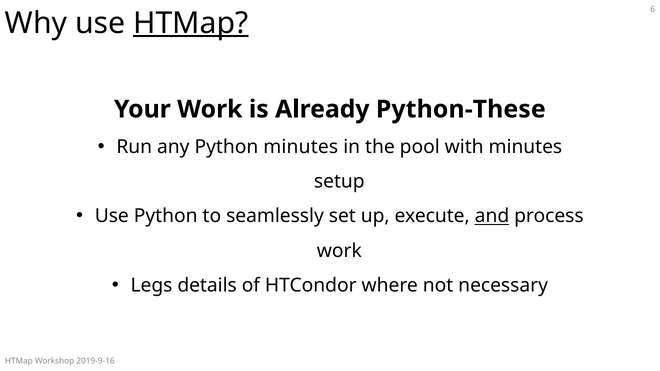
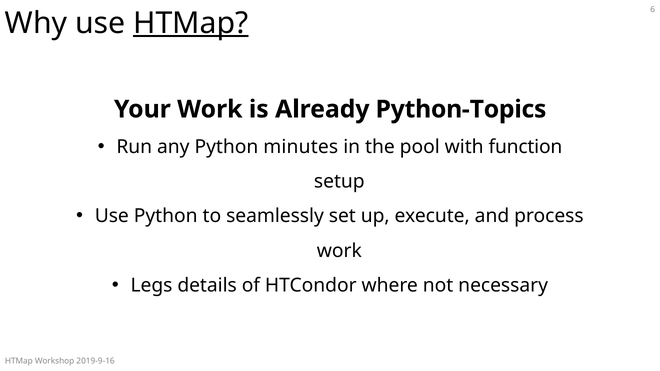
Python-These: Python-These -> Python-Topics
with minutes: minutes -> function
and underline: present -> none
